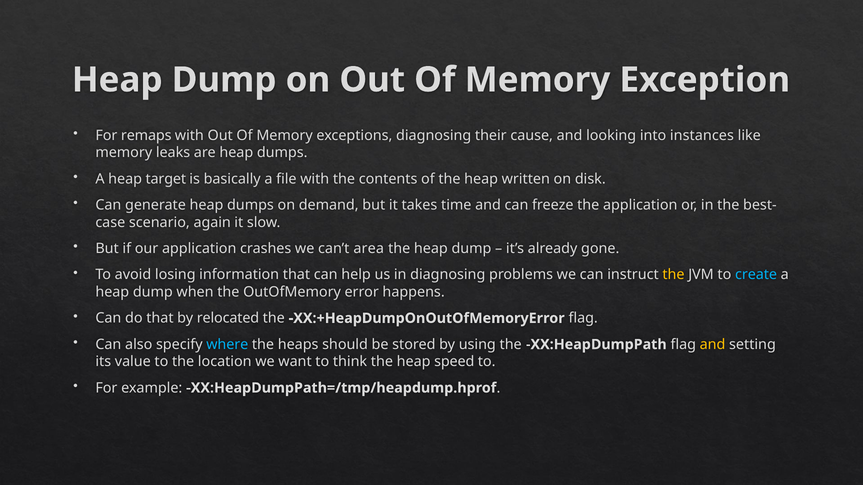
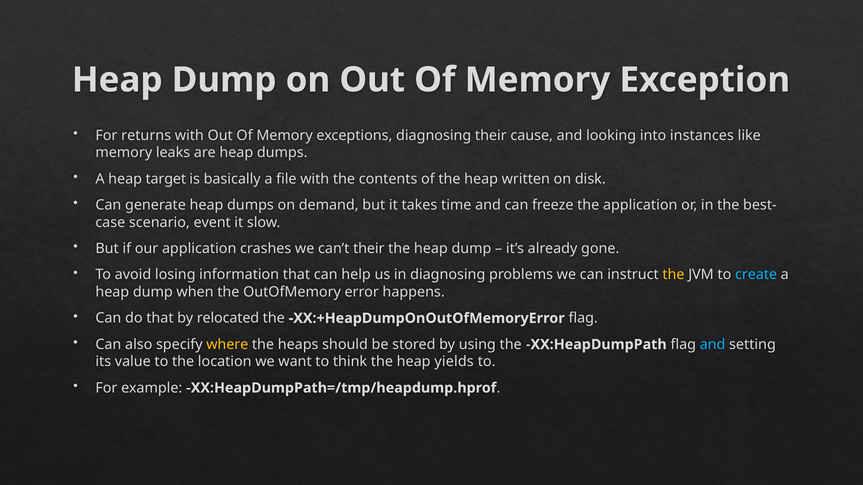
remaps: remaps -> returns
again: again -> event
can’t area: area -> their
where colour: light blue -> yellow
and at (713, 345) colour: yellow -> light blue
speed: speed -> yields
